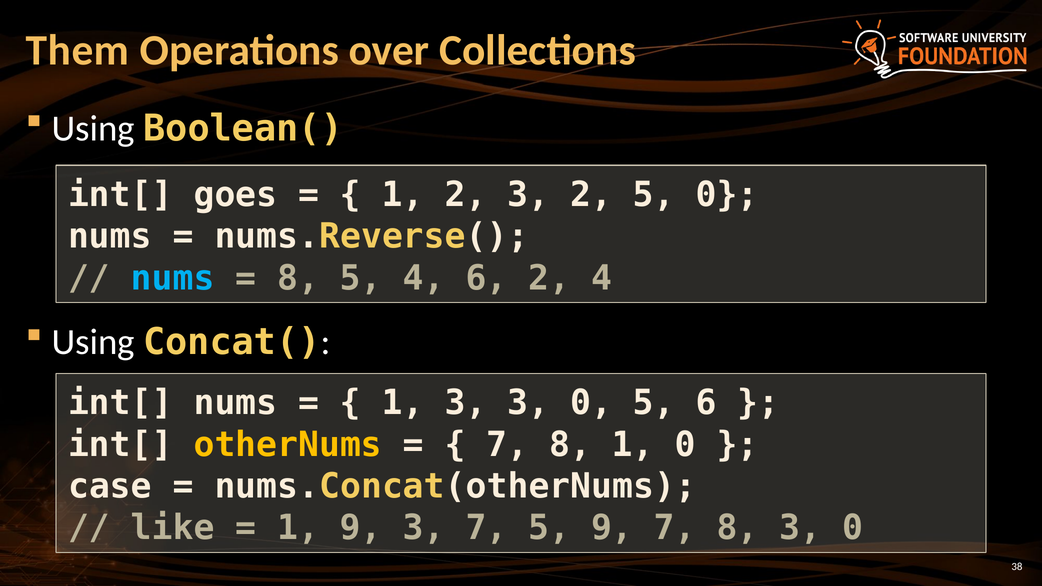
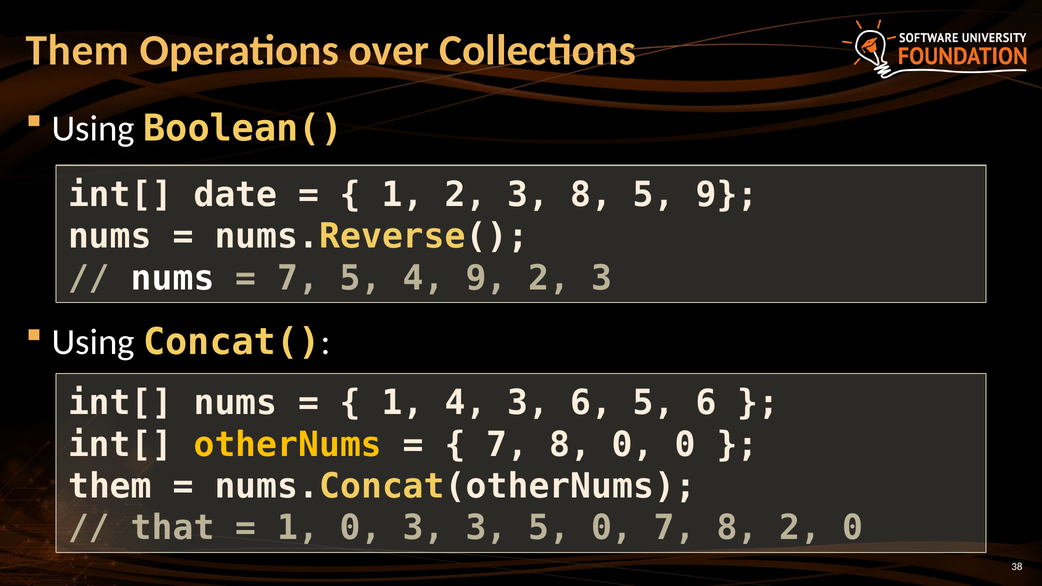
goes: goes -> date
3 2: 2 -> 8
5 0: 0 -> 9
nums at (173, 278) colour: light blue -> white
8 at (298, 278): 8 -> 7
4 6: 6 -> 9
4 at (601, 278): 4 -> 3
1 3: 3 -> 4
0 at (591, 403): 0 -> 6
8 1: 1 -> 0
case at (110, 487): case -> them
like: like -> that
1 9: 9 -> 0
3 7: 7 -> 3
5 9: 9 -> 0
8 3: 3 -> 2
